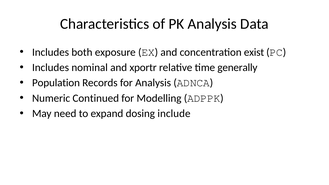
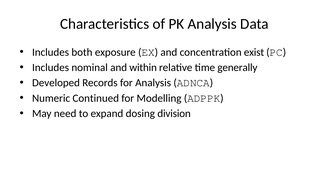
xportr: xportr -> within
Population: Population -> Developed
include: include -> division
